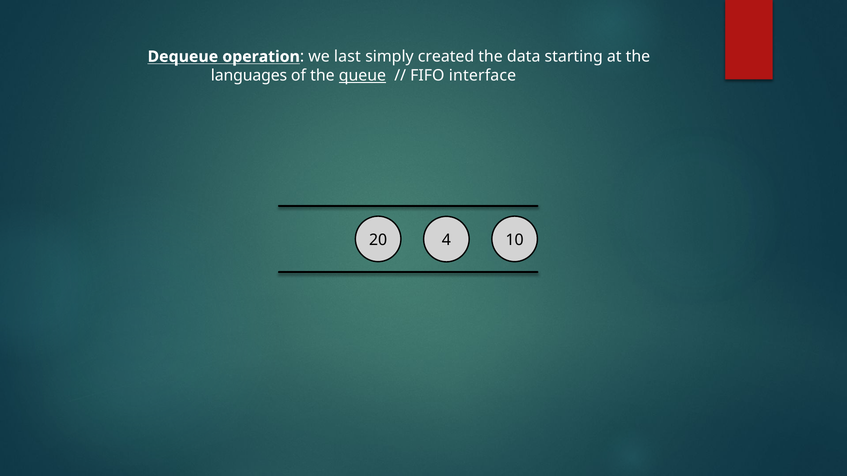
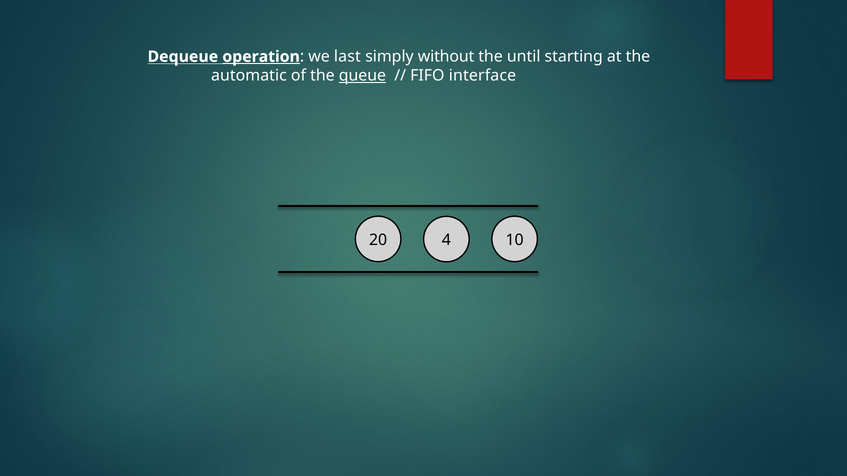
operation underline: none -> present
created: created -> without
data: data -> until
languages: languages -> automatic
